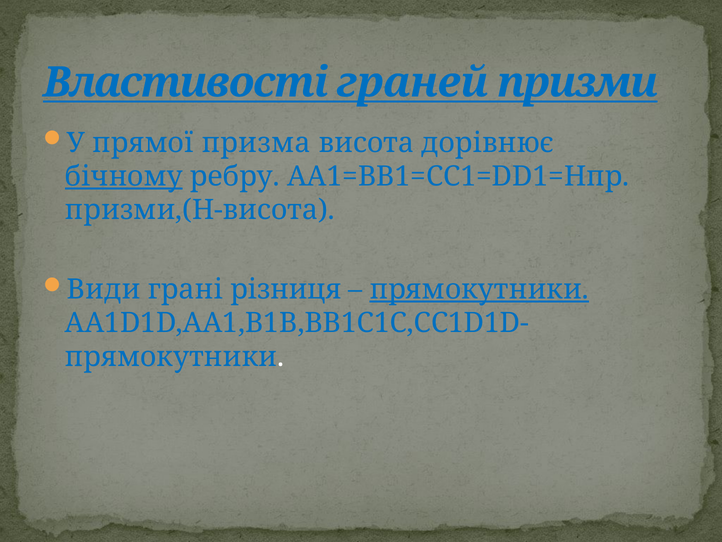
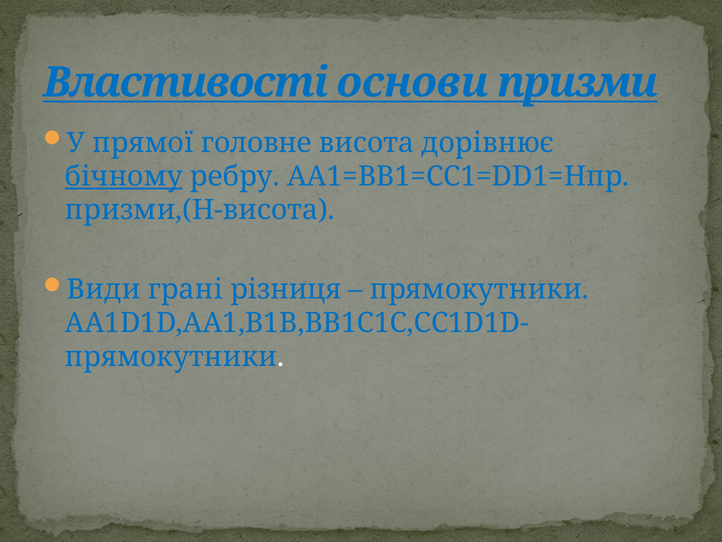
граней: граней -> основи
призма: призма -> головне
прямокутники at (479, 289) underline: present -> none
